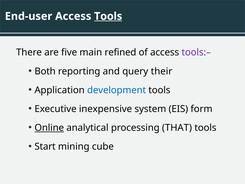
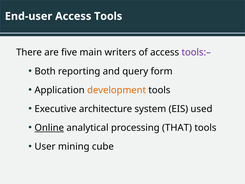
Tools at (108, 16) underline: present -> none
refined: refined -> writers
their: their -> form
development colour: blue -> orange
inexpensive: inexpensive -> architecture
form: form -> used
Start: Start -> User
